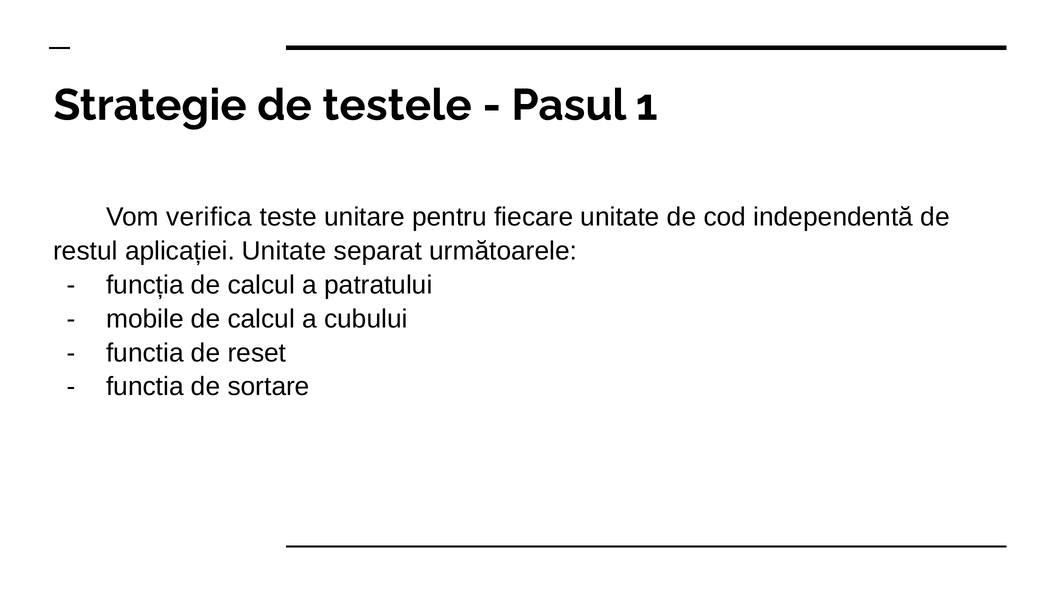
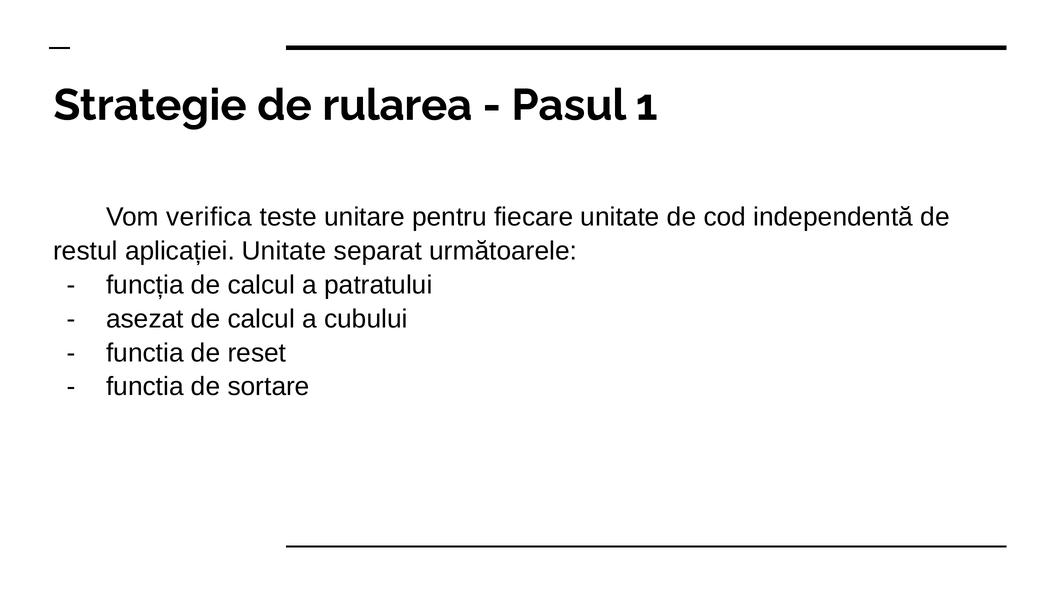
testele: testele -> rularea
mobile: mobile -> asezat
